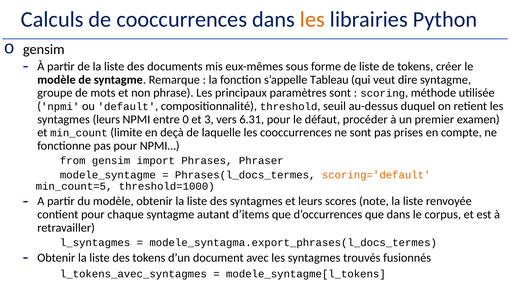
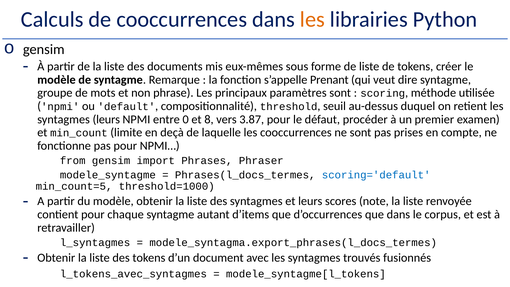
Tableau: Tableau -> Prenant
3: 3 -> 8
6.31: 6.31 -> 3.87
scoring='default colour: orange -> blue
